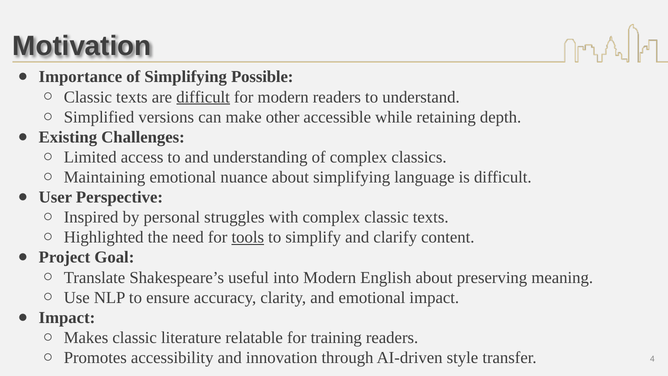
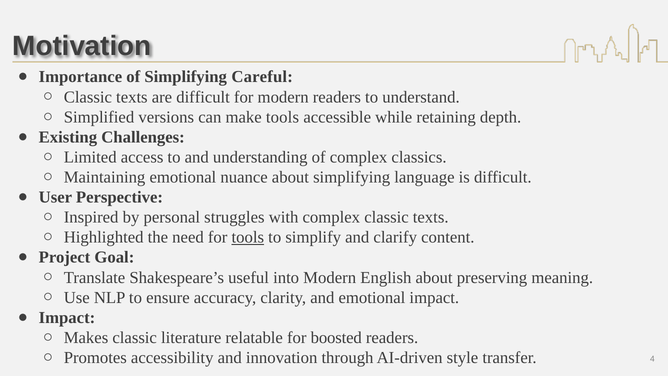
Possible: Possible -> Careful
difficult at (203, 97) underline: present -> none
make other: other -> tools
training: training -> boosted
